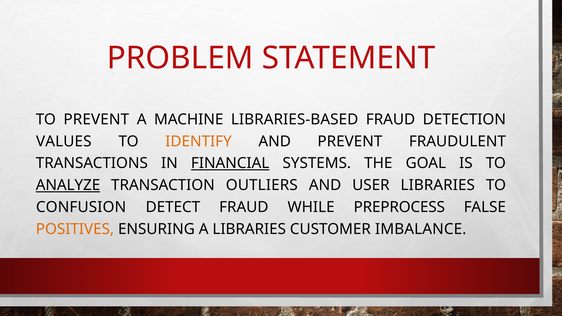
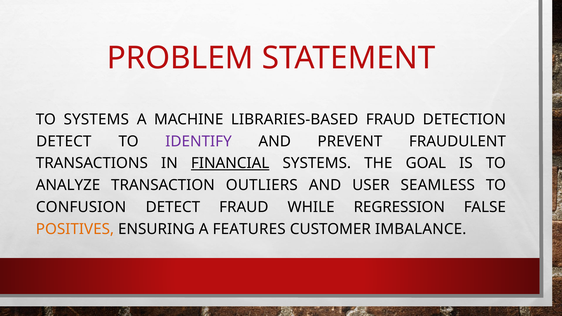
TO PREVENT: PREVENT -> SYSTEMS
VALUES at (64, 141): VALUES -> DETECT
IDENTIFY colour: orange -> purple
ANALYZE underline: present -> none
USER LIBRARIES: LIBRARIES -> SEAMLESS
PREPROCESS: PREPROCESS -> REGRESSION
A LIBRARIES: LIBRARIES -> FEATURES
